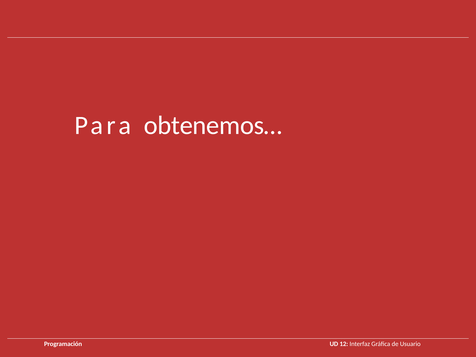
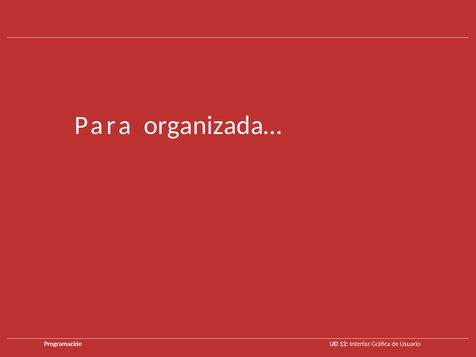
obtenemos…: obtenemos… -> organizada…
